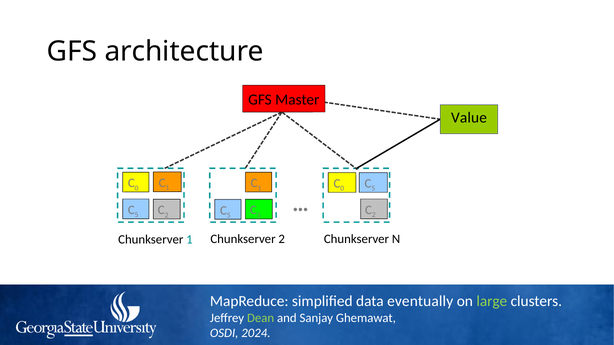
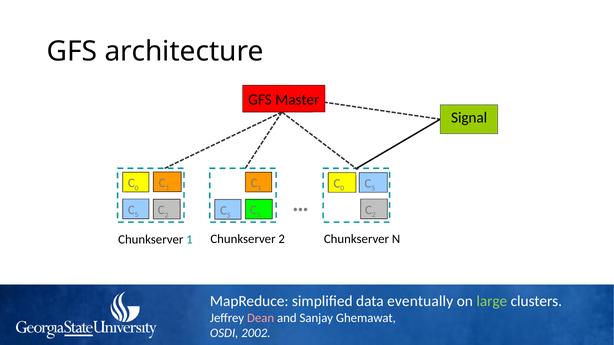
Value: Value -> Signal
Dean colour: light green -> pink
2024: 2024 -> 2002
